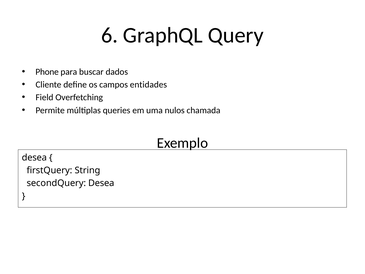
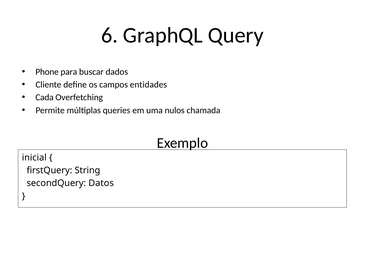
Field: Field -> Cada
desea at (34, 157): desea -> inicial
secondQuery Desea: Desea -> Datos
